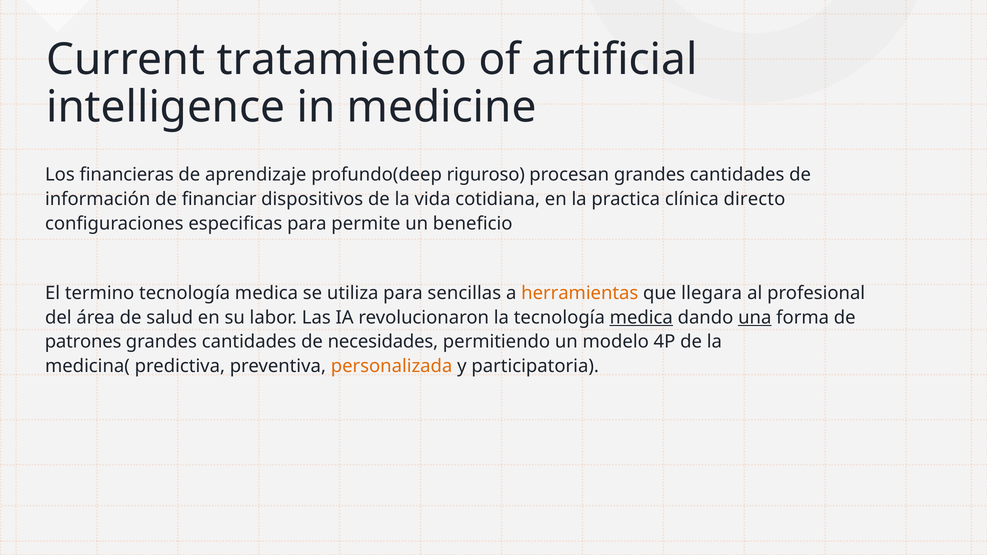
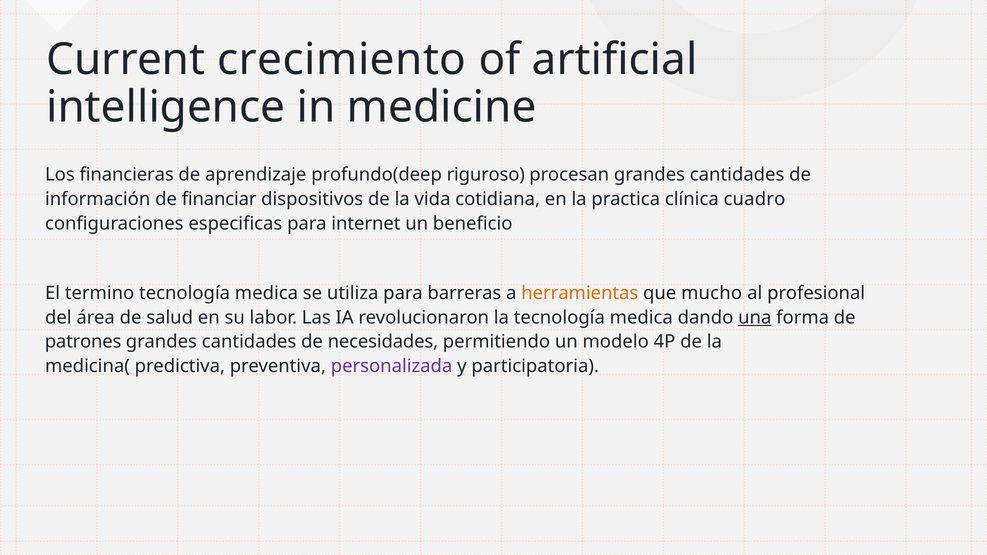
tratamiento: tratamiento -> crecimiento
directo: directo -> cuadro
permite: permite -> internet
sencillas: sencillas -> barreras
llegara: llegara -> mucho
medica at (641, 318) underline: present -> none
personalizada colour: orange -> purple
